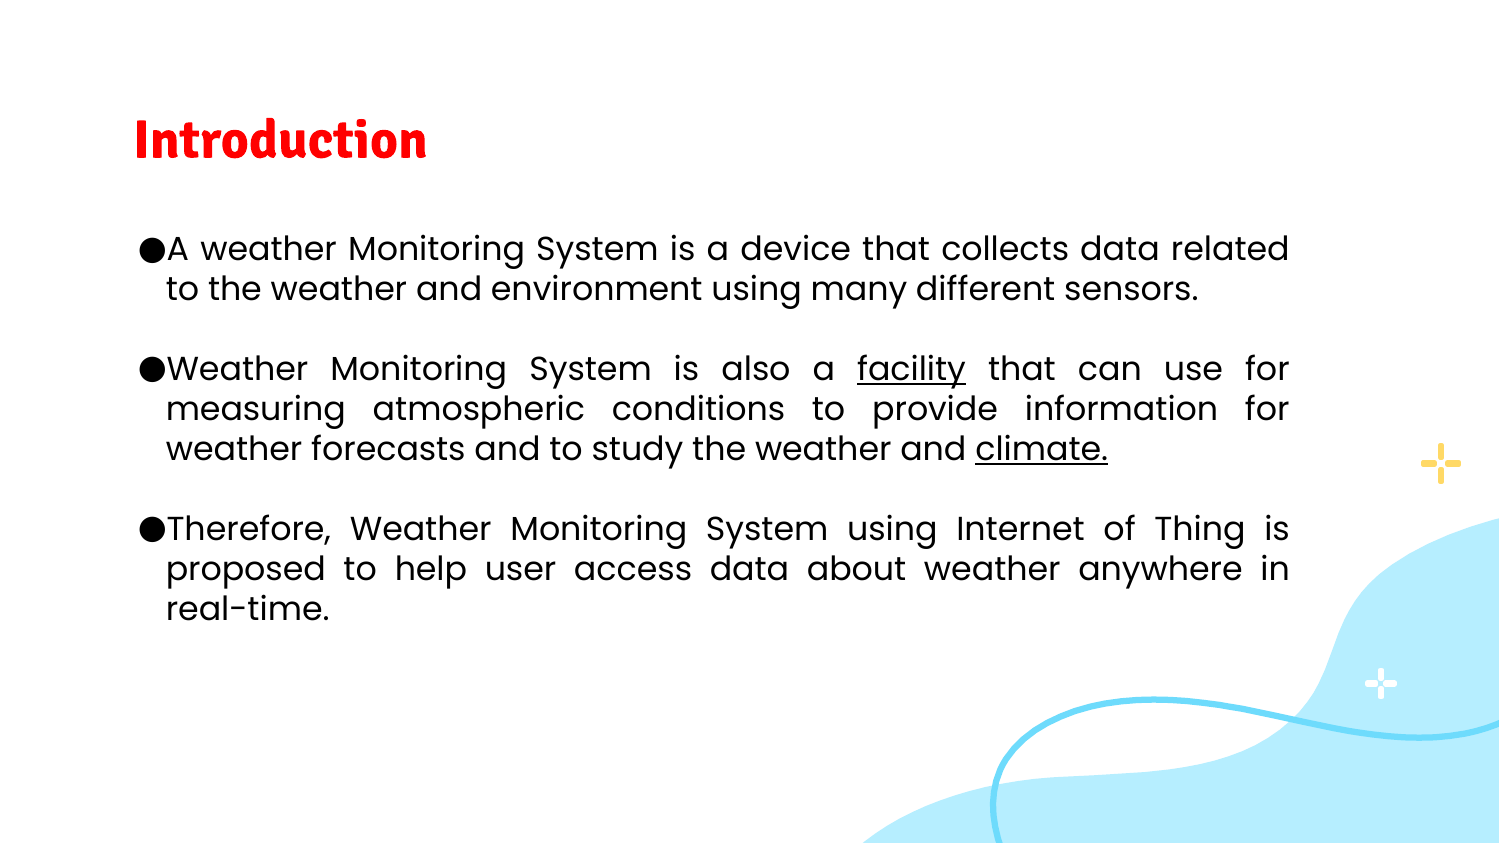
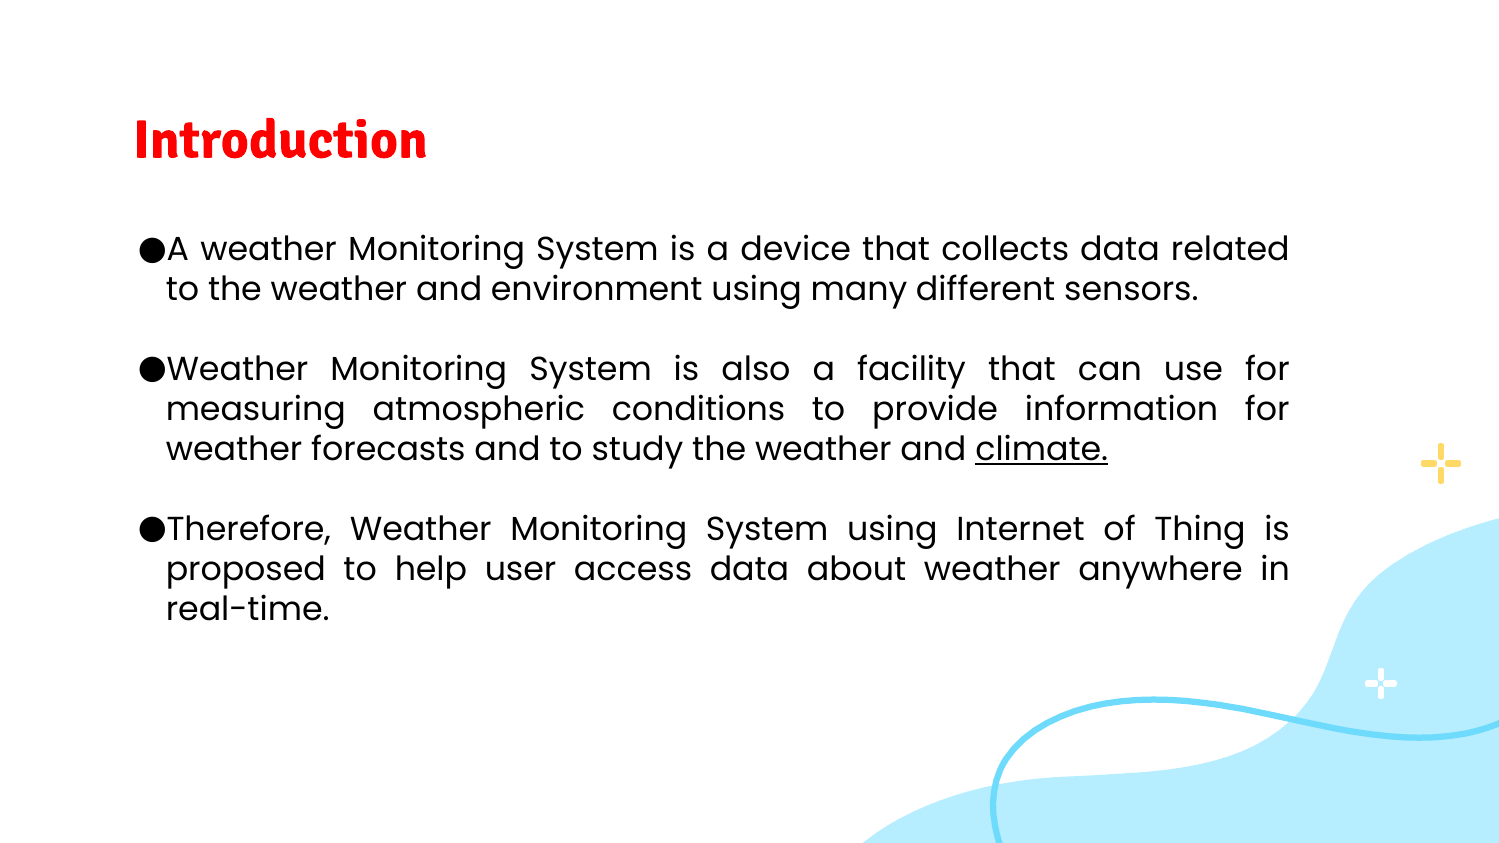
facility underline: present -> none
